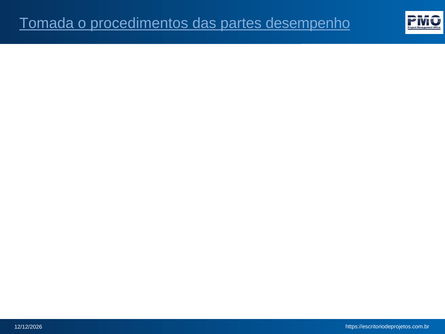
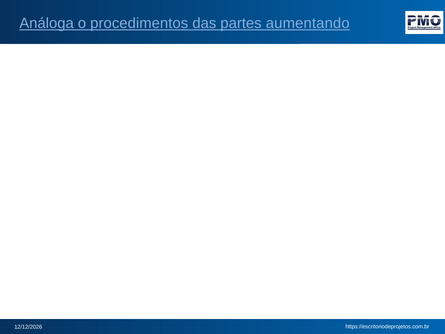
Tomada: Tomada -> Análoga
desempenho: desempenho -> aumentando
